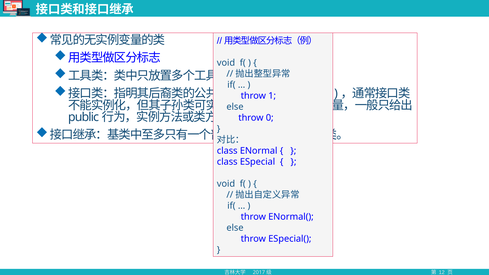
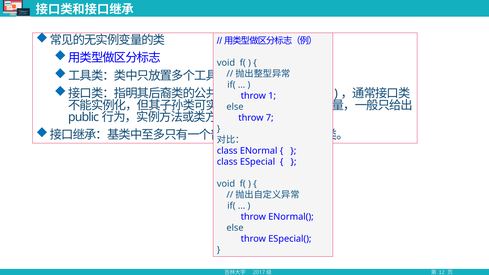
0: 0 -> 7
